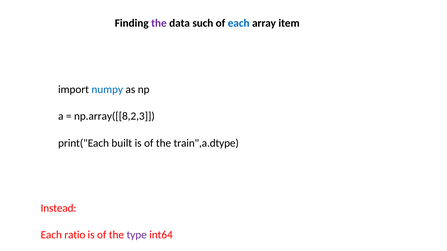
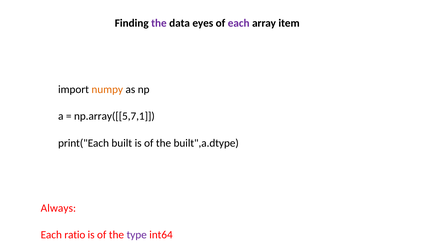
such: such -> eyes
each at (239, 23) colour: blue -> purple
numpy colour: blue -> orange
np.array([[8,2,3: np.array([[8,2,3 -> np.array([[5,7,1
train",a.dtype: train",a.dtype -> built",a.dtype
Instead: Instead -> Always
